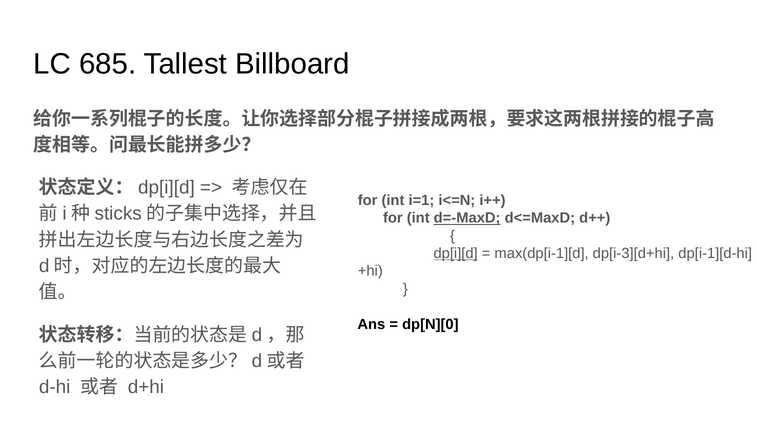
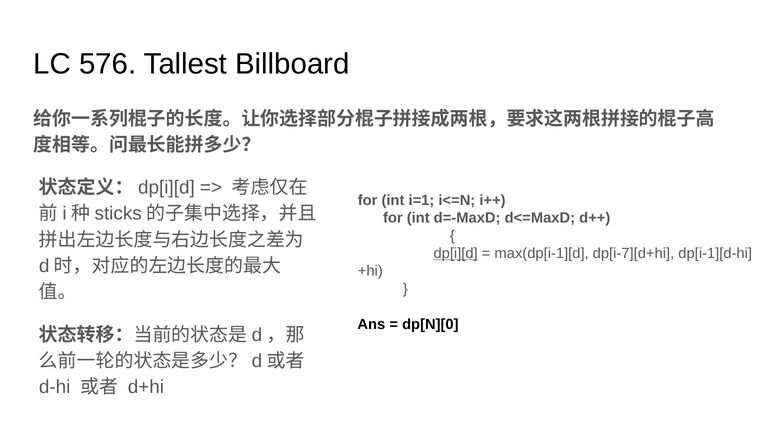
685: 685 -> 576
d=-MaxD underline: present -> none
dp[i-3][d+hi: dp[i-3][d+hi -> dp[i-7][d+hi
